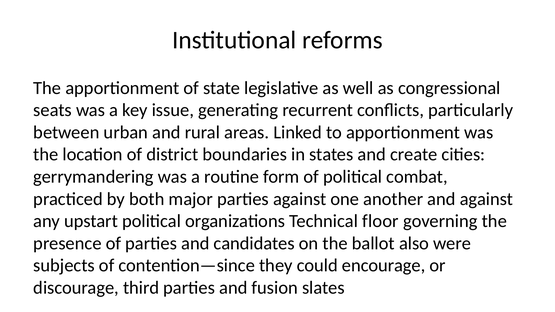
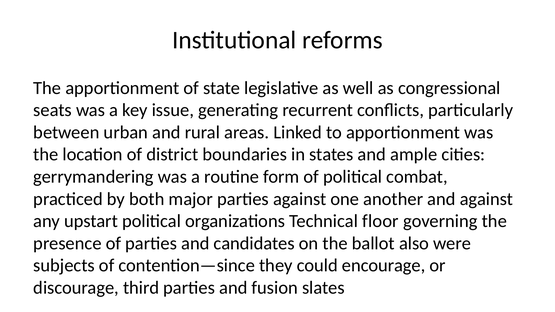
create: create -> ample
